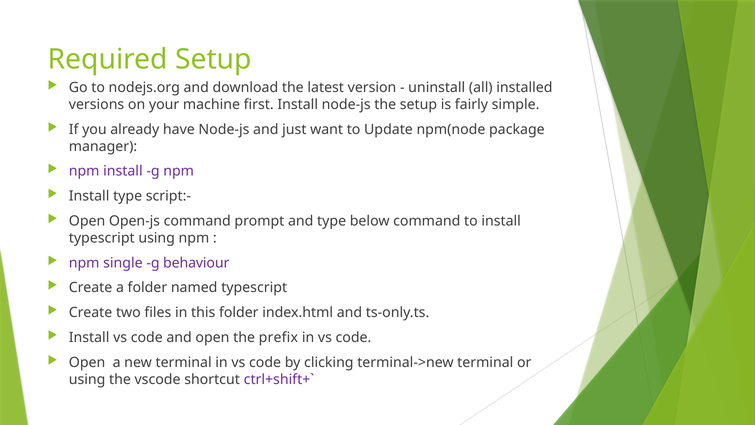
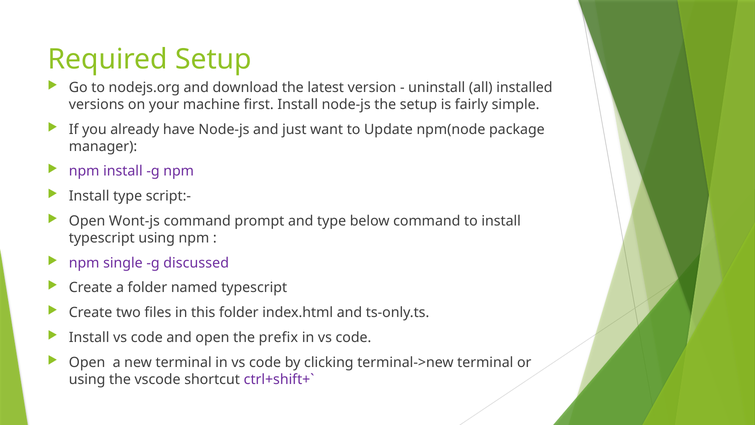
Open-js: Open-js -> Wont-js
behaviour: behaviour -> discussed
